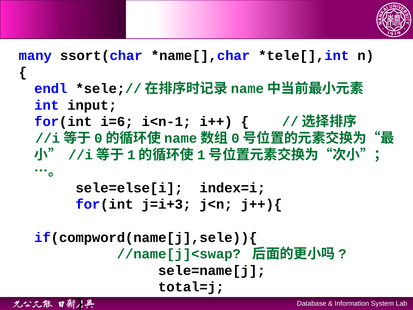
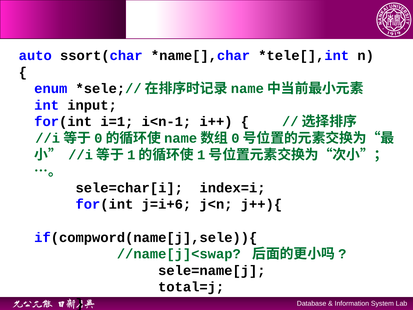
many: many -> auto
endl: endl -> enum
i=6: i=6 -> i=1
sele=else[i: sele=else[i -> sele=char[i
j=i+3: j=i+3 -> j=i+6
